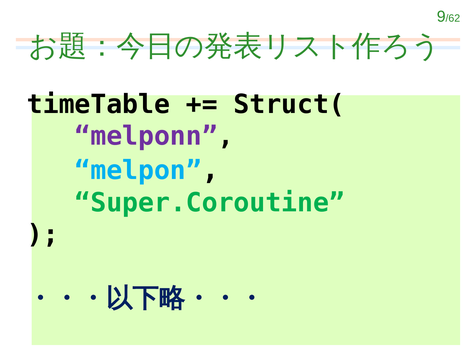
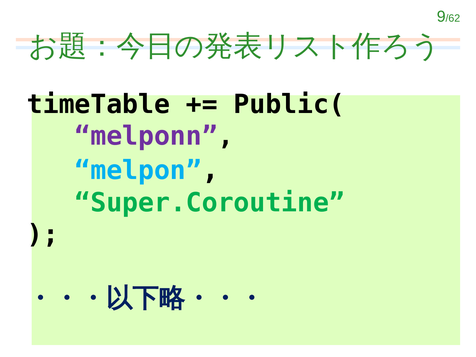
Struct(: Struct( -> Public(
